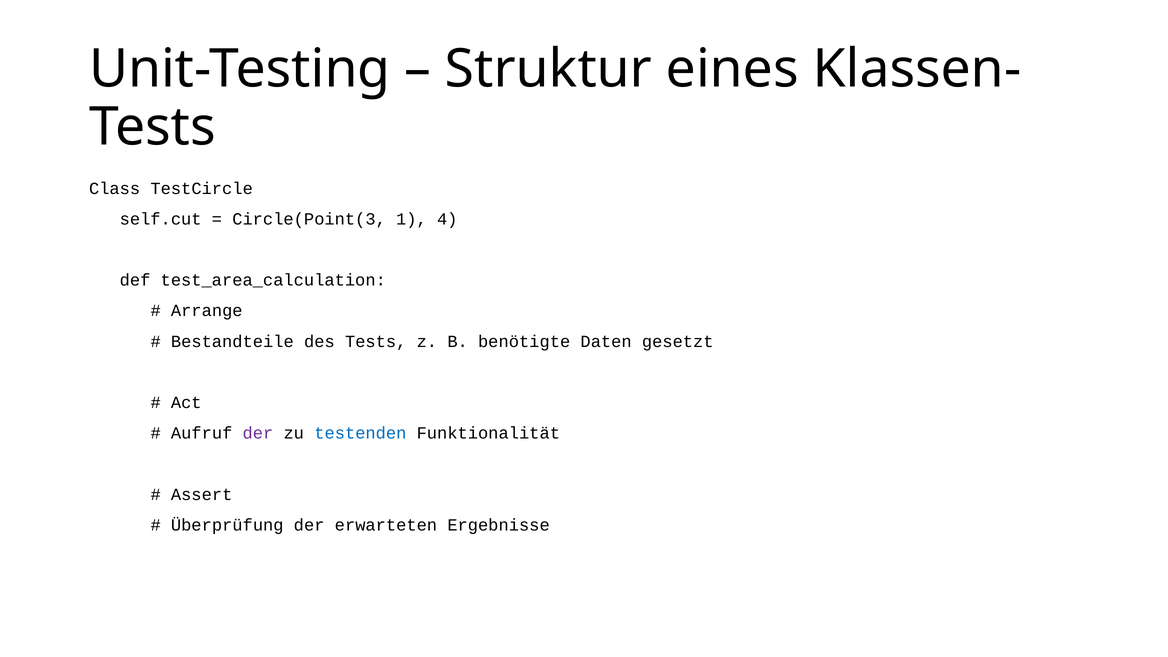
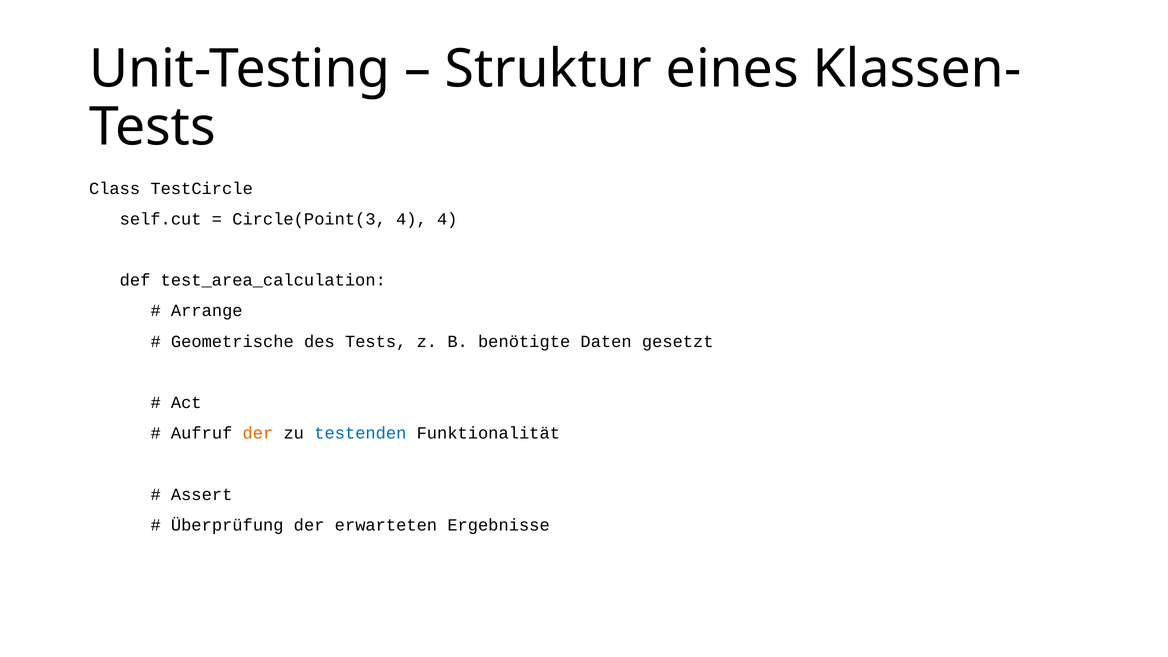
Circle(Point(3 1: 1 -> 4
Bestandteile: Bestandteile -> Geometrische
der at (258, 433) colour: purple -> orange
